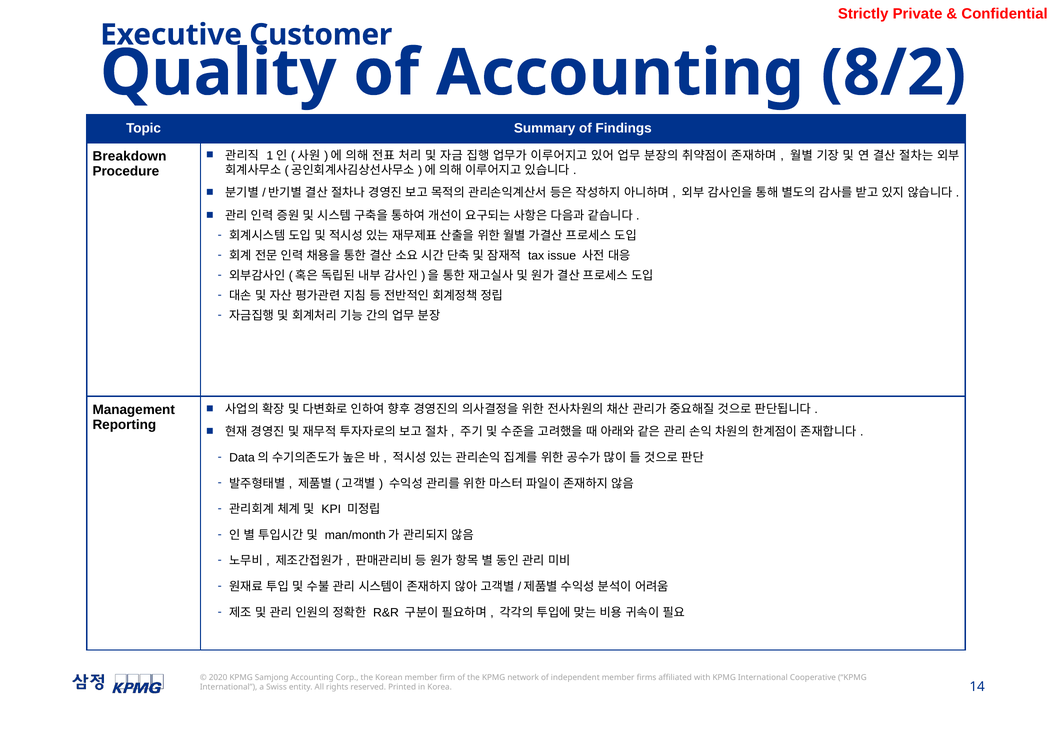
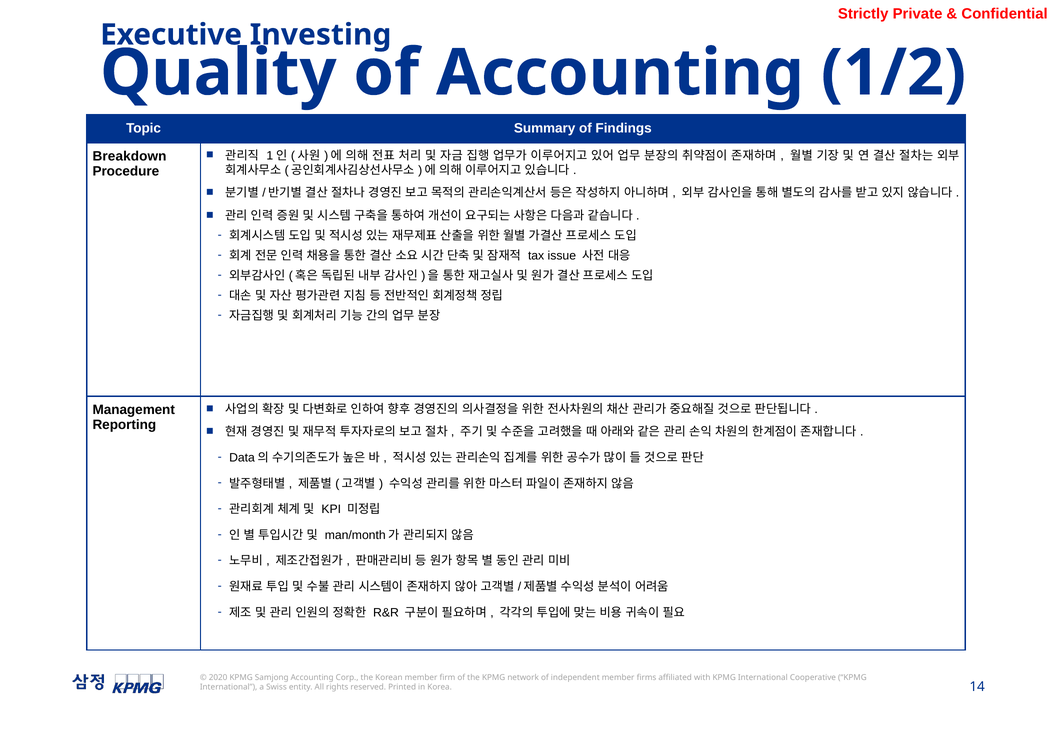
Customer: Customer -> Investing
8/2: 8/2 -> 1/2
